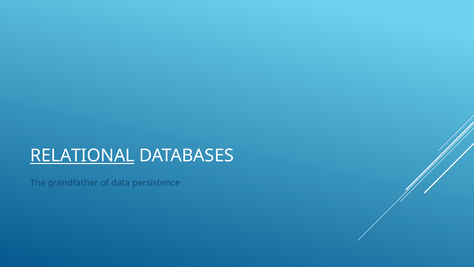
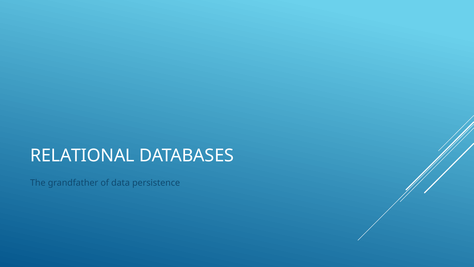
RELATIONAL underline: present -> none
